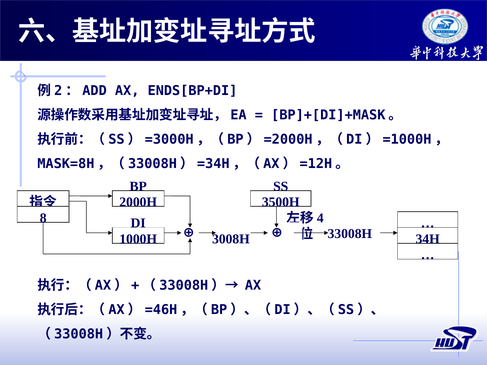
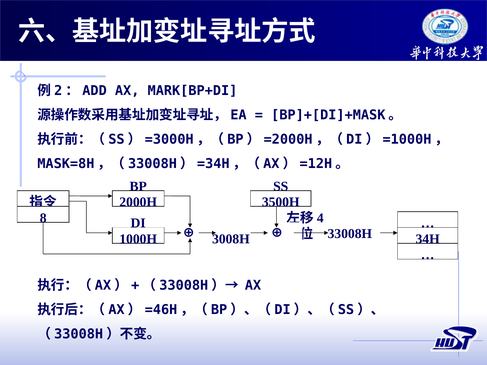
ENDS[BP+DI: ENDS[BP+DI -> MARK[BP+DI
